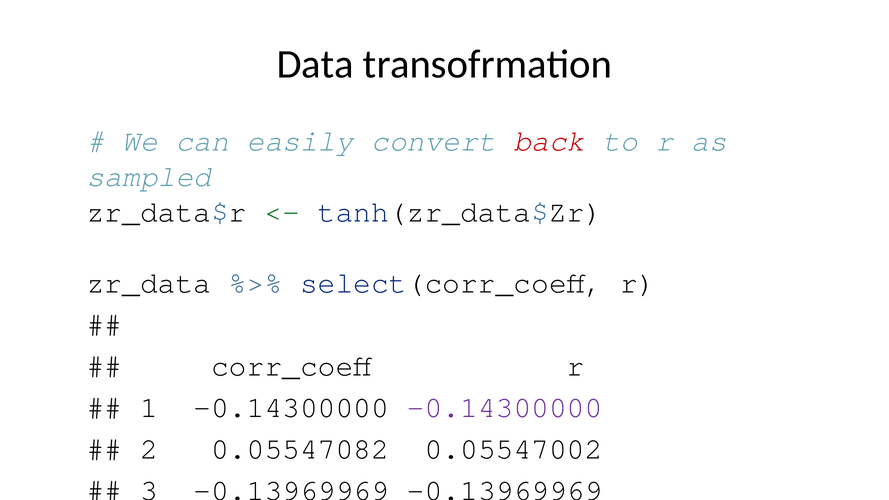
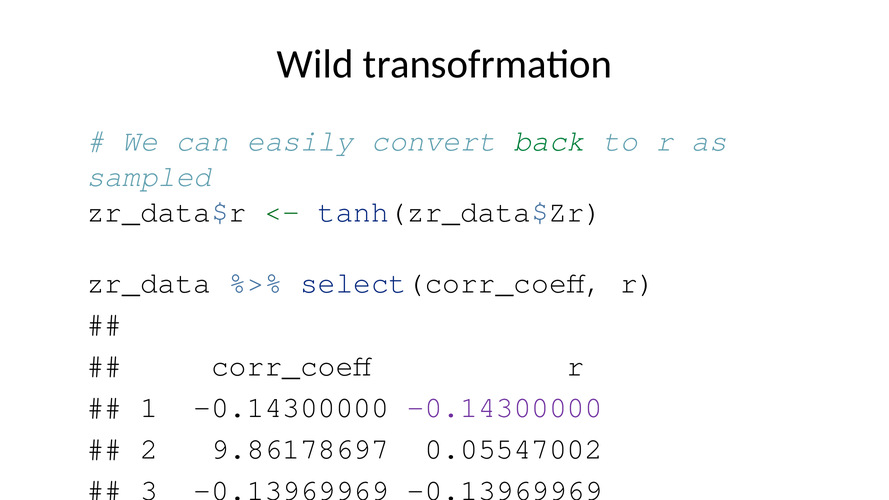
Data: Data -> Wild
back colour: red -> green
0.05547082: 0.05547082 -> 9.86178697
